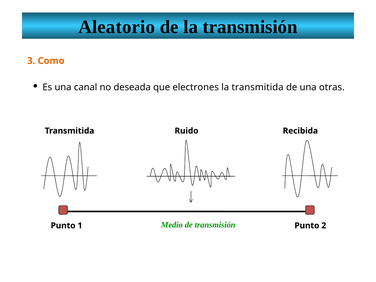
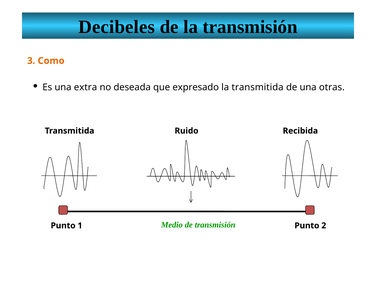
Aleatorio: Aleatorio -> Decibeles
canal: canal -> extra
electrones: electrones -> expresado
